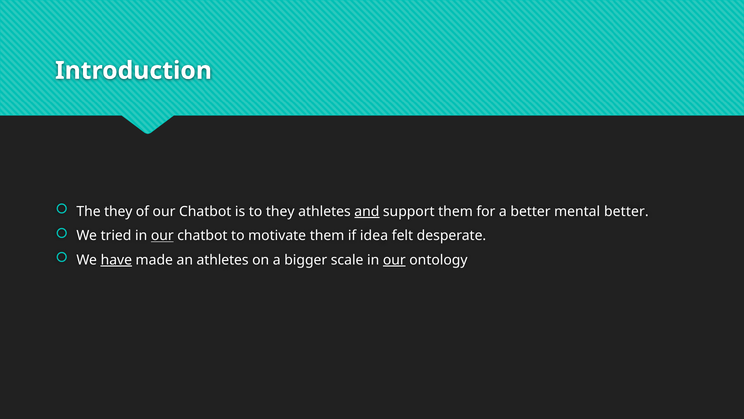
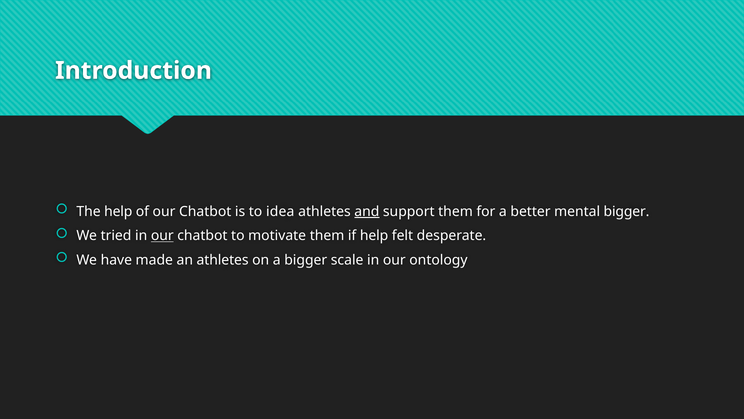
The they: they -> help
to they: they -> idea
mental better: better -> bigger
if idea: idea -> help
have underline: present -> none
our at (394, 260) underline: present -> none
